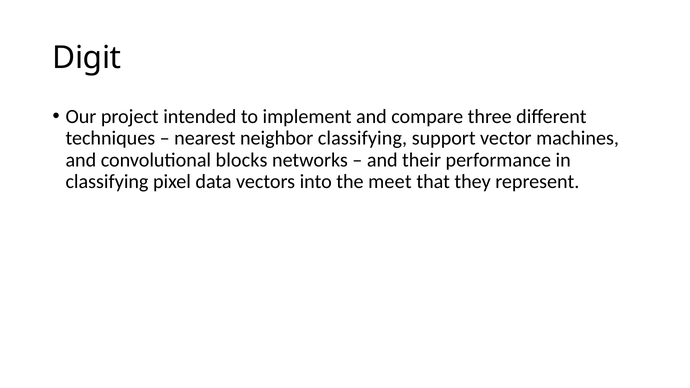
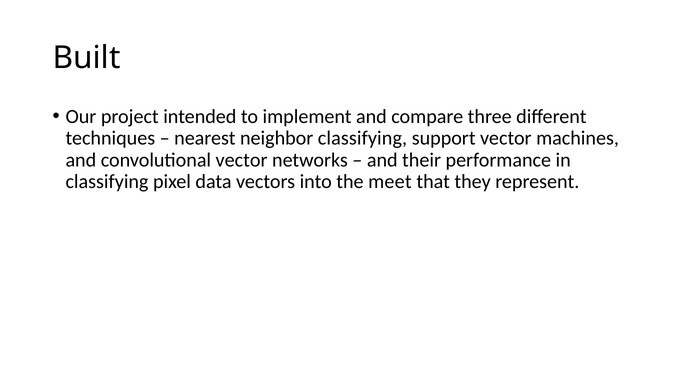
Digit: Digit -> Built
convolutional blocks: blocks -> vector
